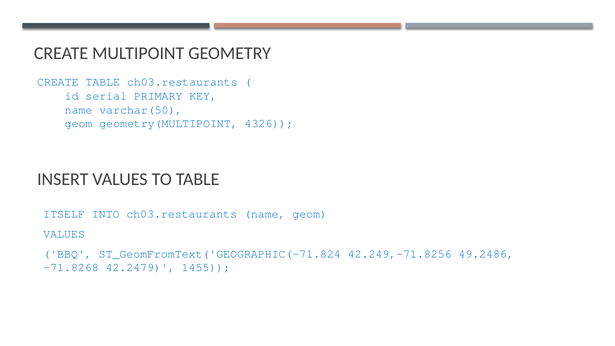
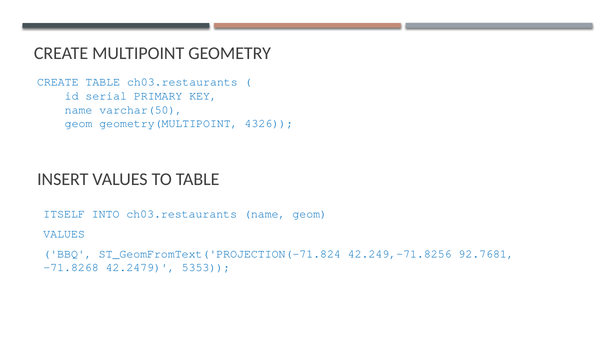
ST_GeomFromText('GEOGRAPHIC(-71.824: ST_GeomFromText('GEOGRAPHIC(-71.824 -> ST_GeomFromText('PROJECTION(-71.824
49.2486: 49.2486 -> 92.7681
1455: 1455 -> 5353
